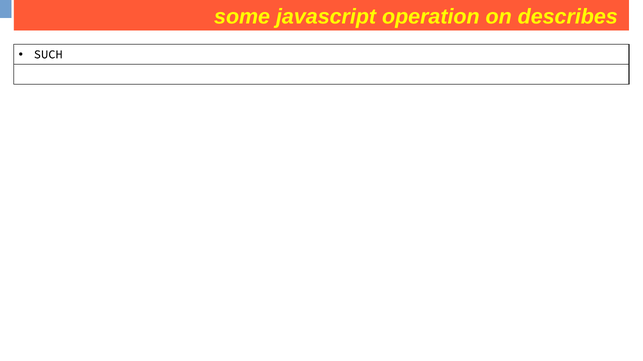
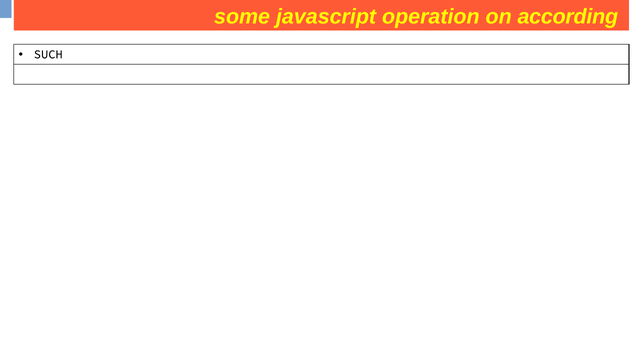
describes: describes -> according
